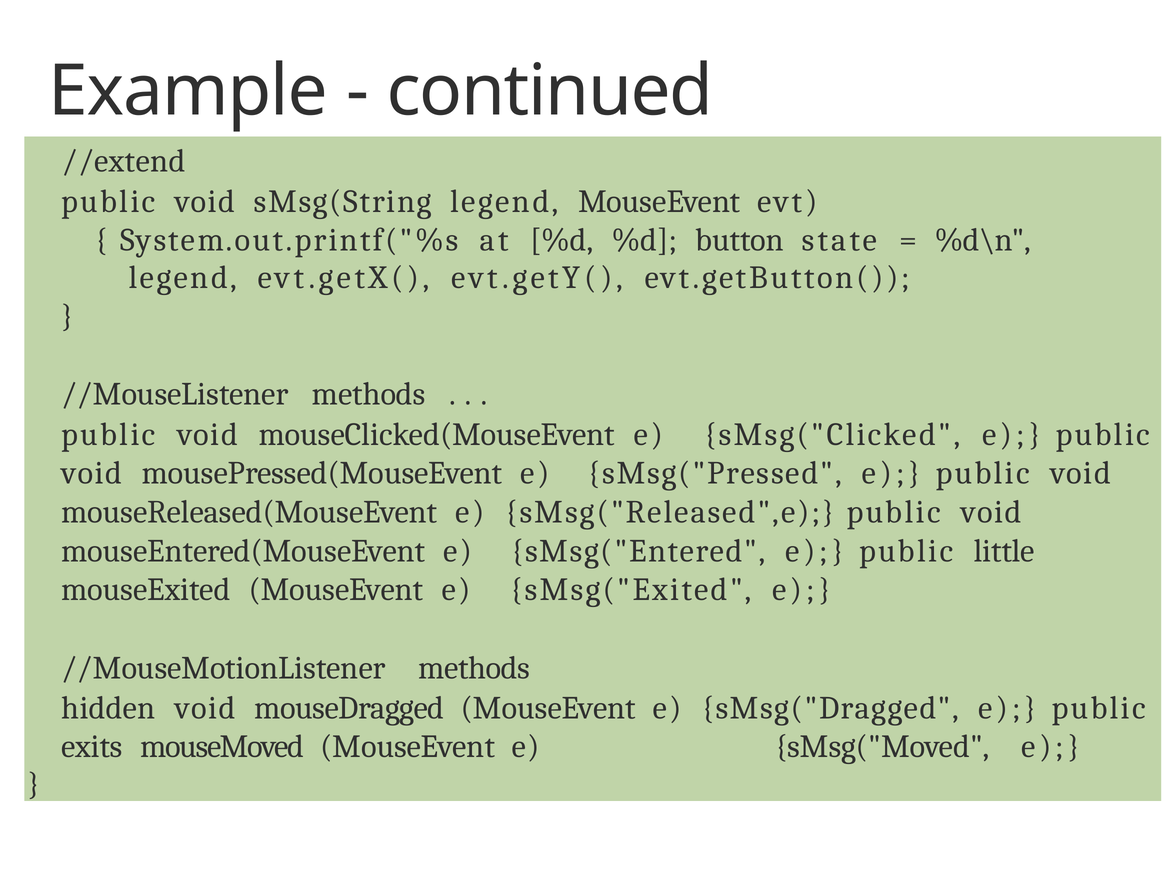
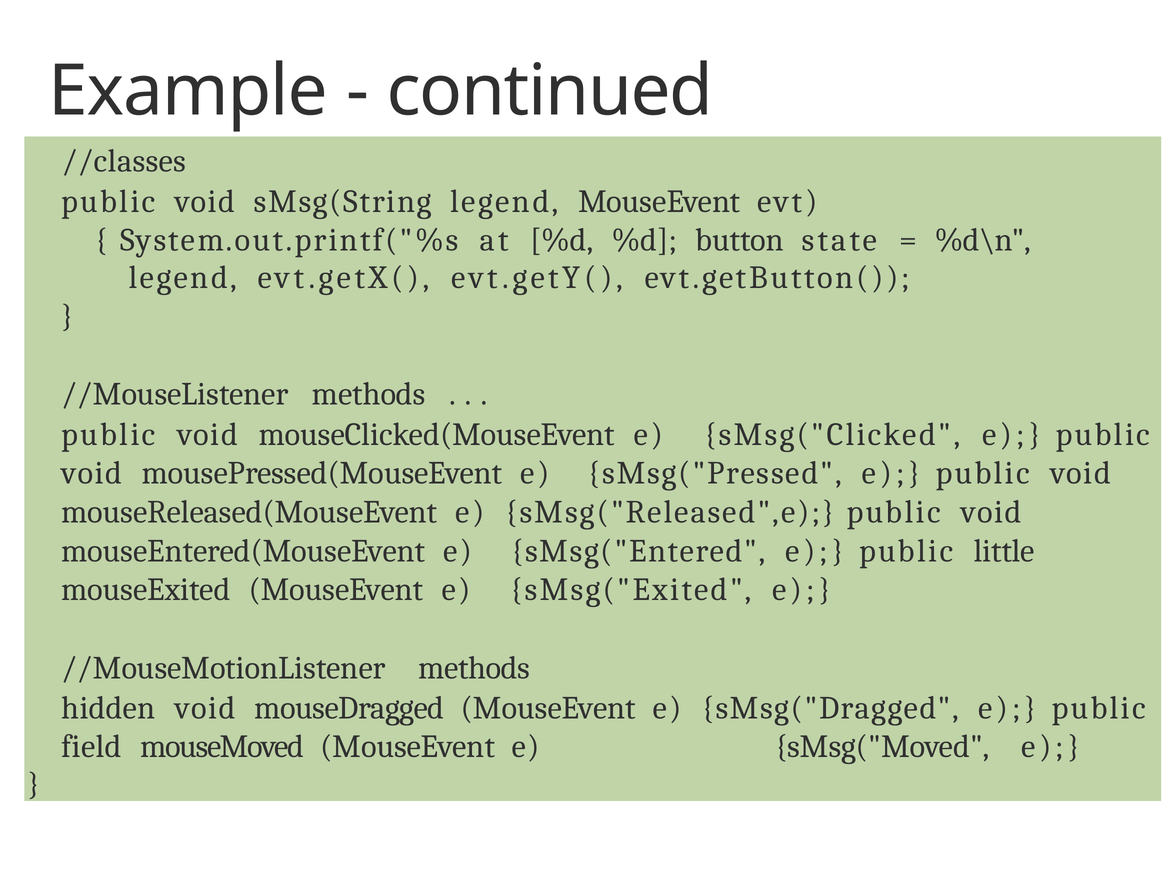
//extend: //extend -> //classes
exits: exits -> field
